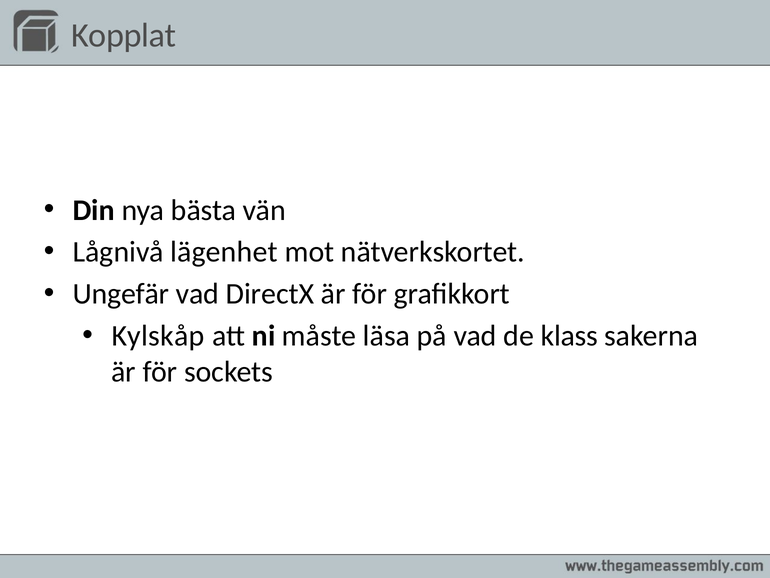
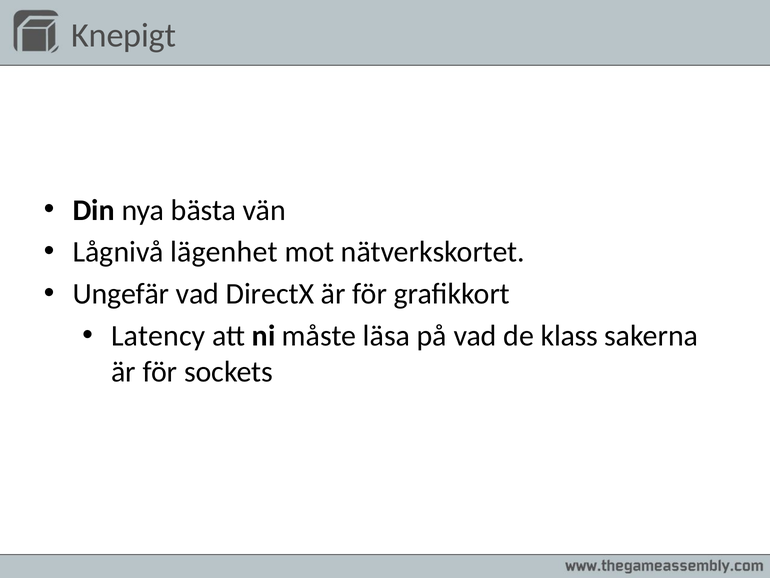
Kopplat: Kopplat -> Knepigt
Kylskåp: Kylskåp -> Latency
